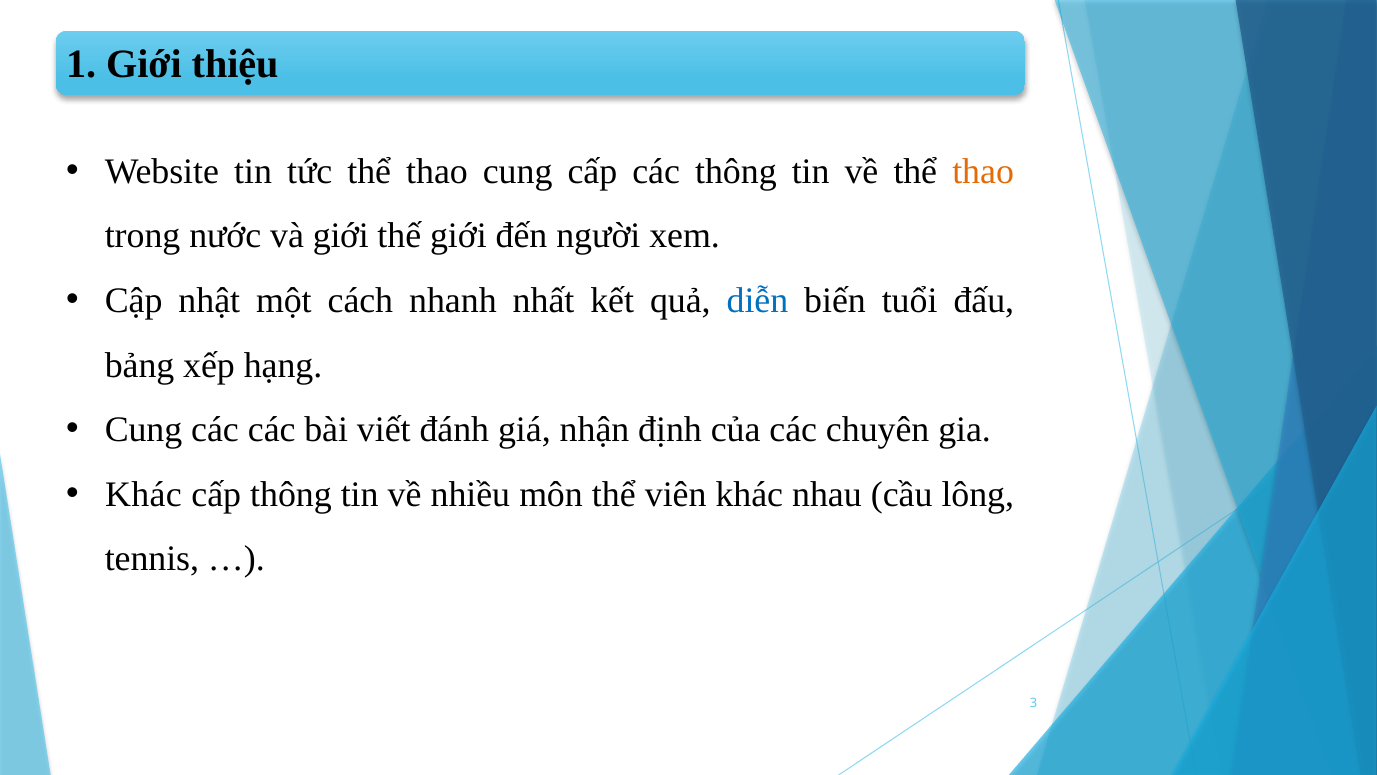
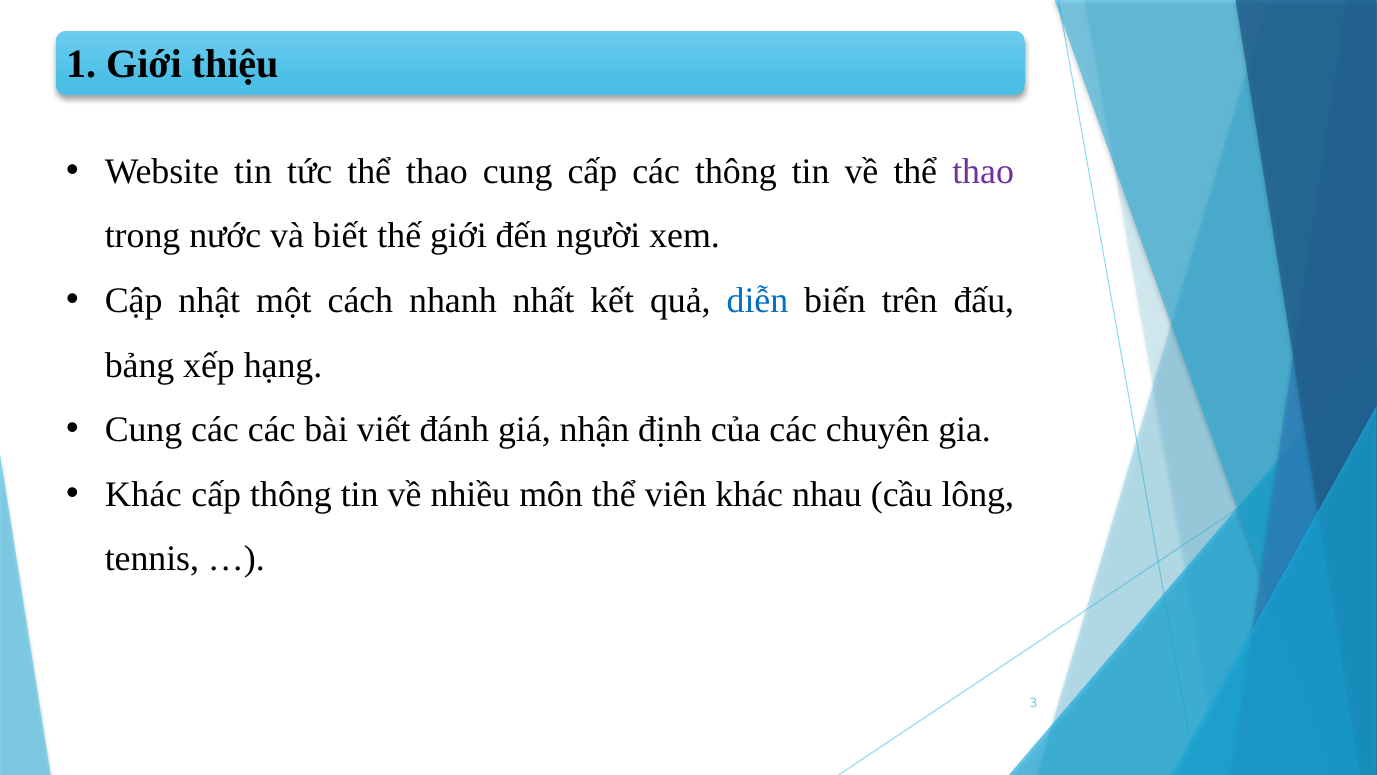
thao at (983, 171) colour: orange -> purple
và giới: giới -> biết
tuổi: tuổi -> trên
